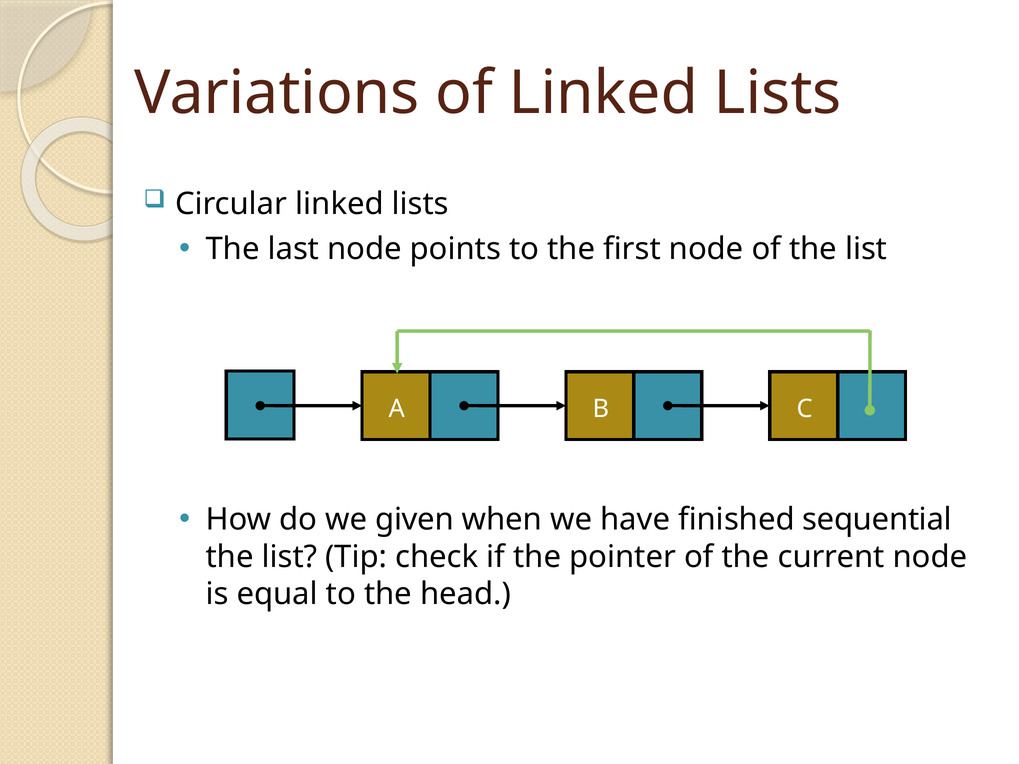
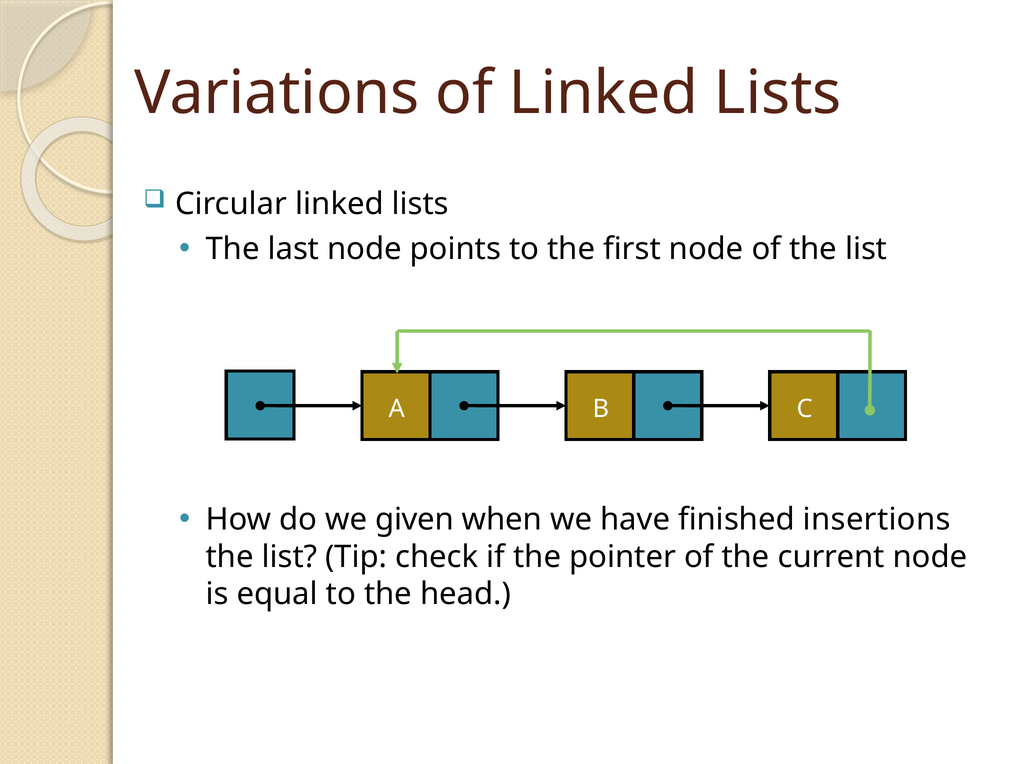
sequential: sequential -> insertions
